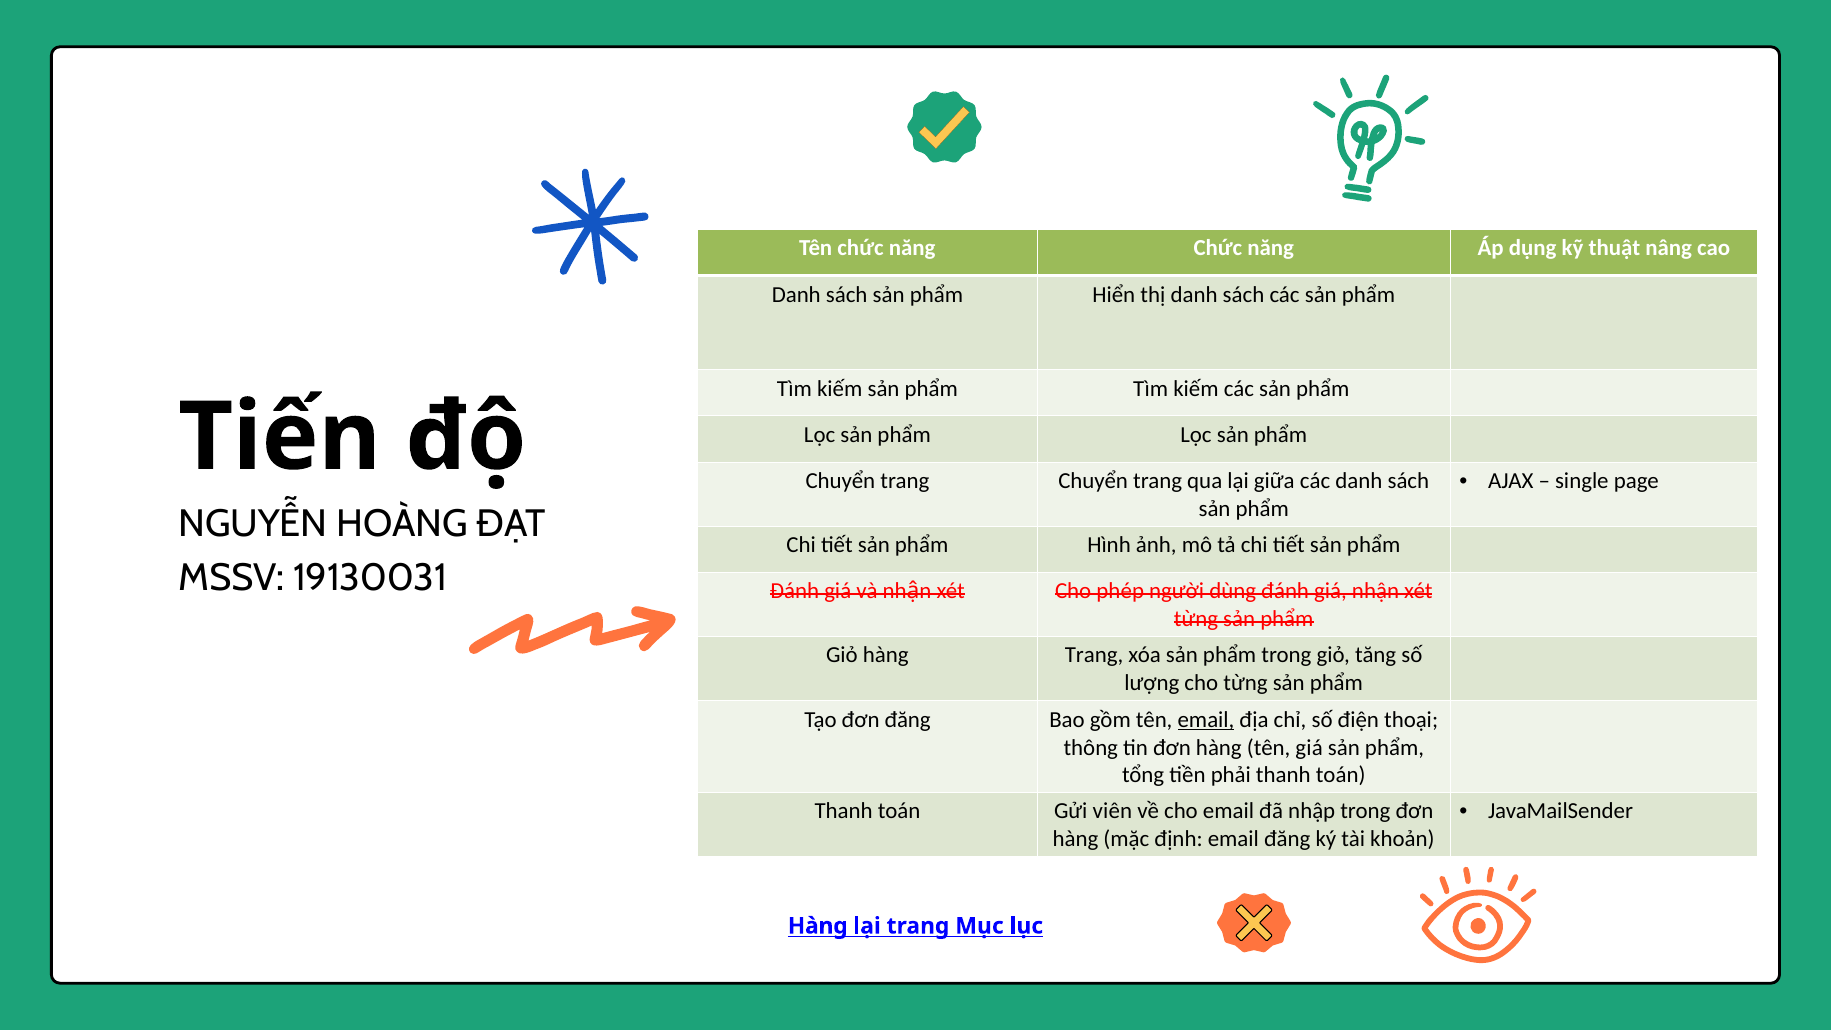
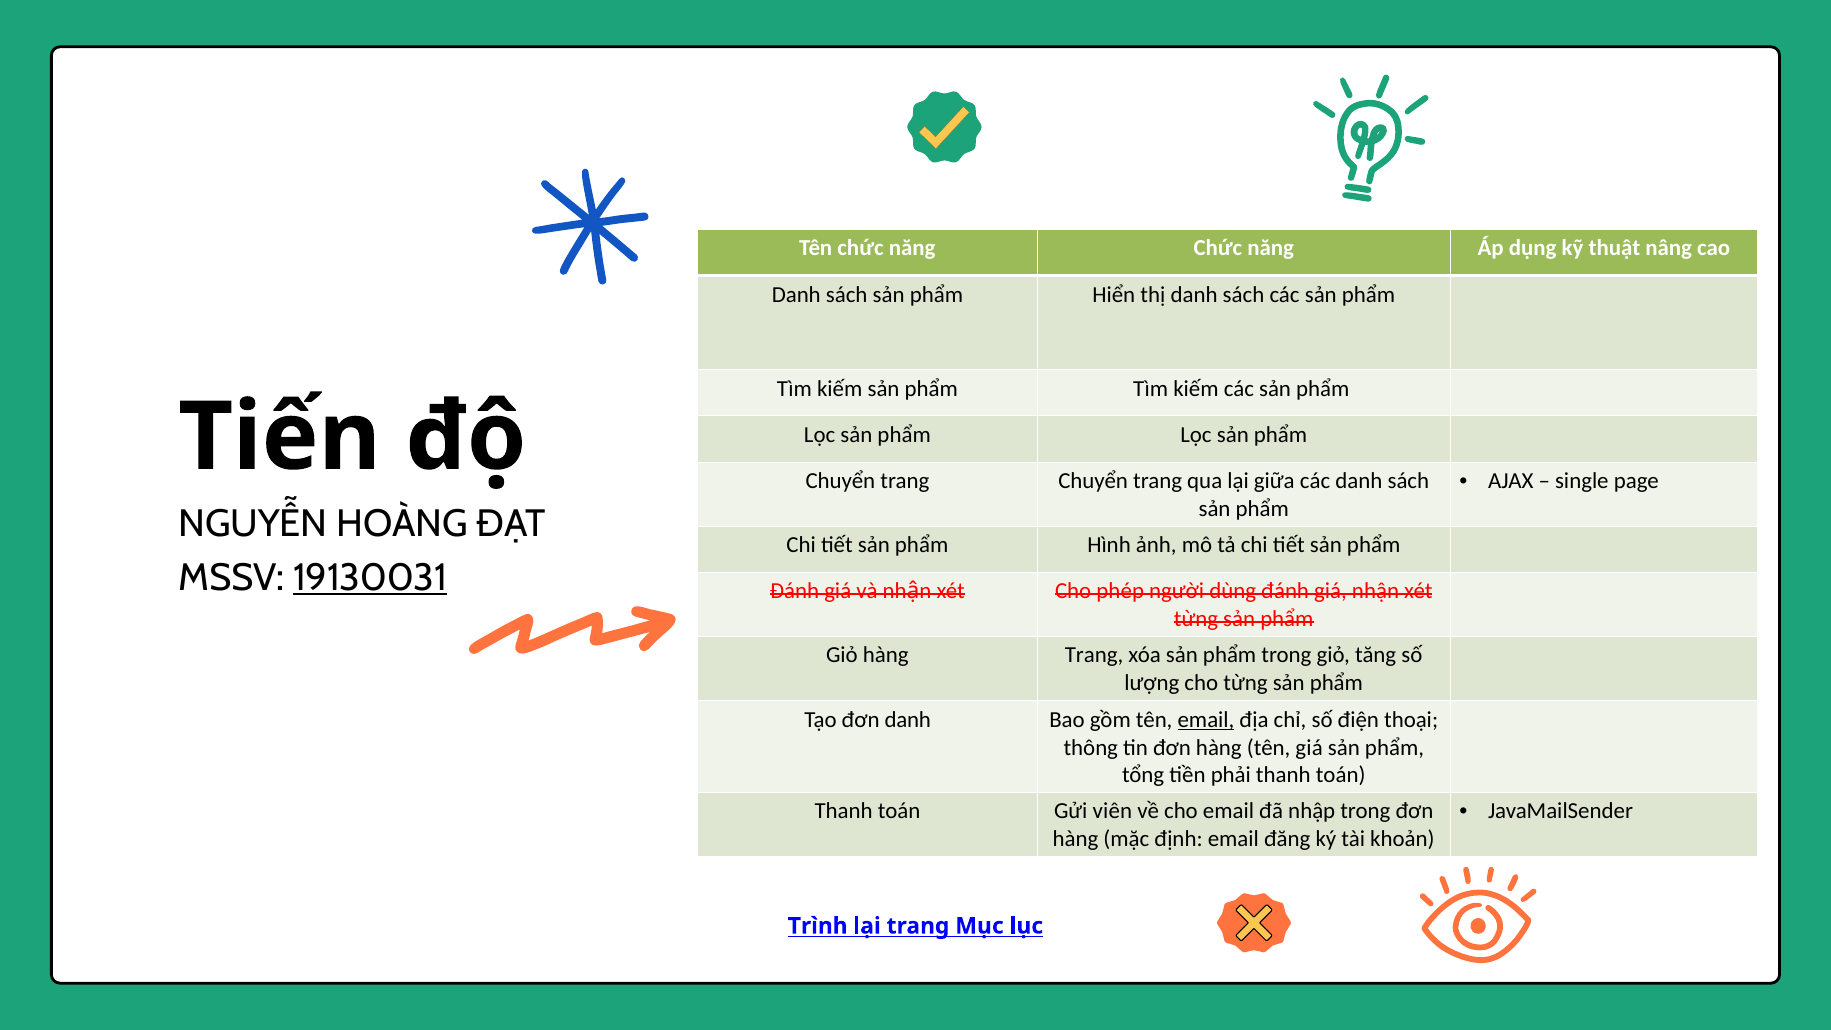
19130031 underline: none -> present
đơn đăng: đăng -> danh
Hàng at (818, 926): Hàng -> Trình
